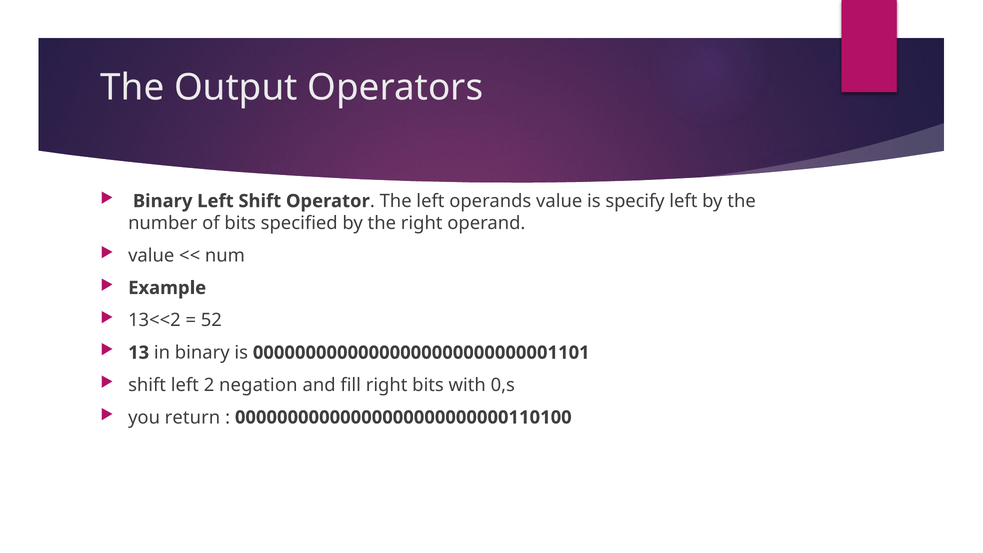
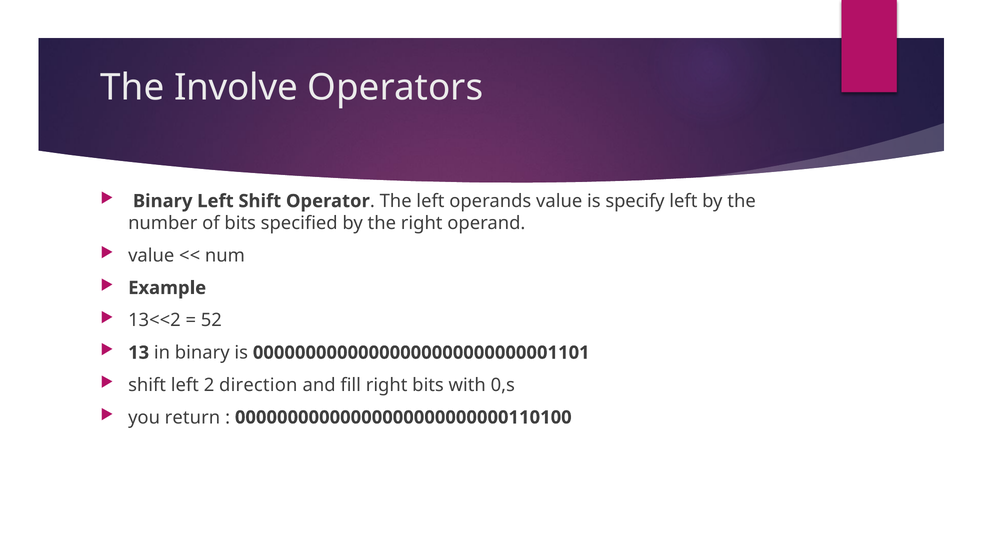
Output: Output -> Involve
negation: negation -> direction
